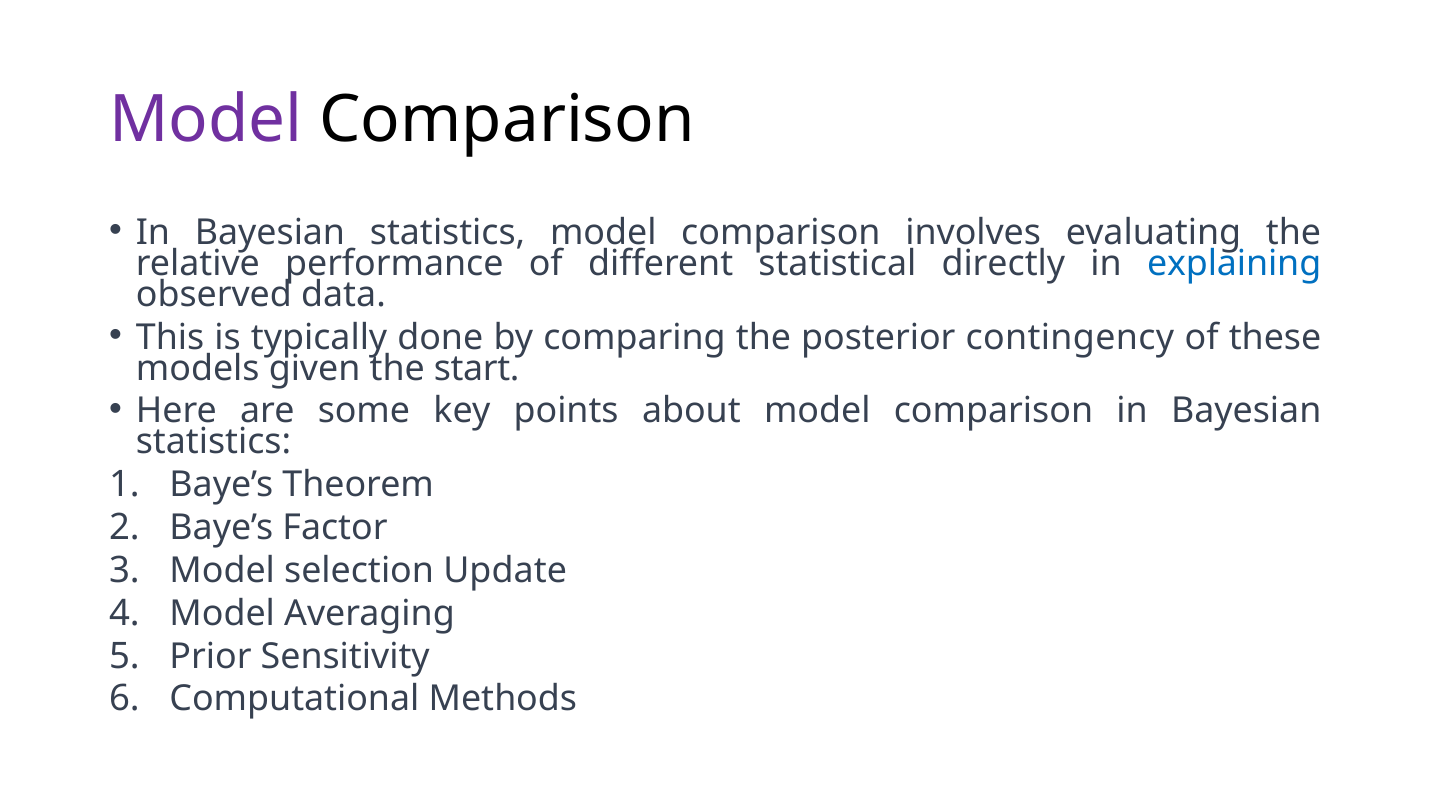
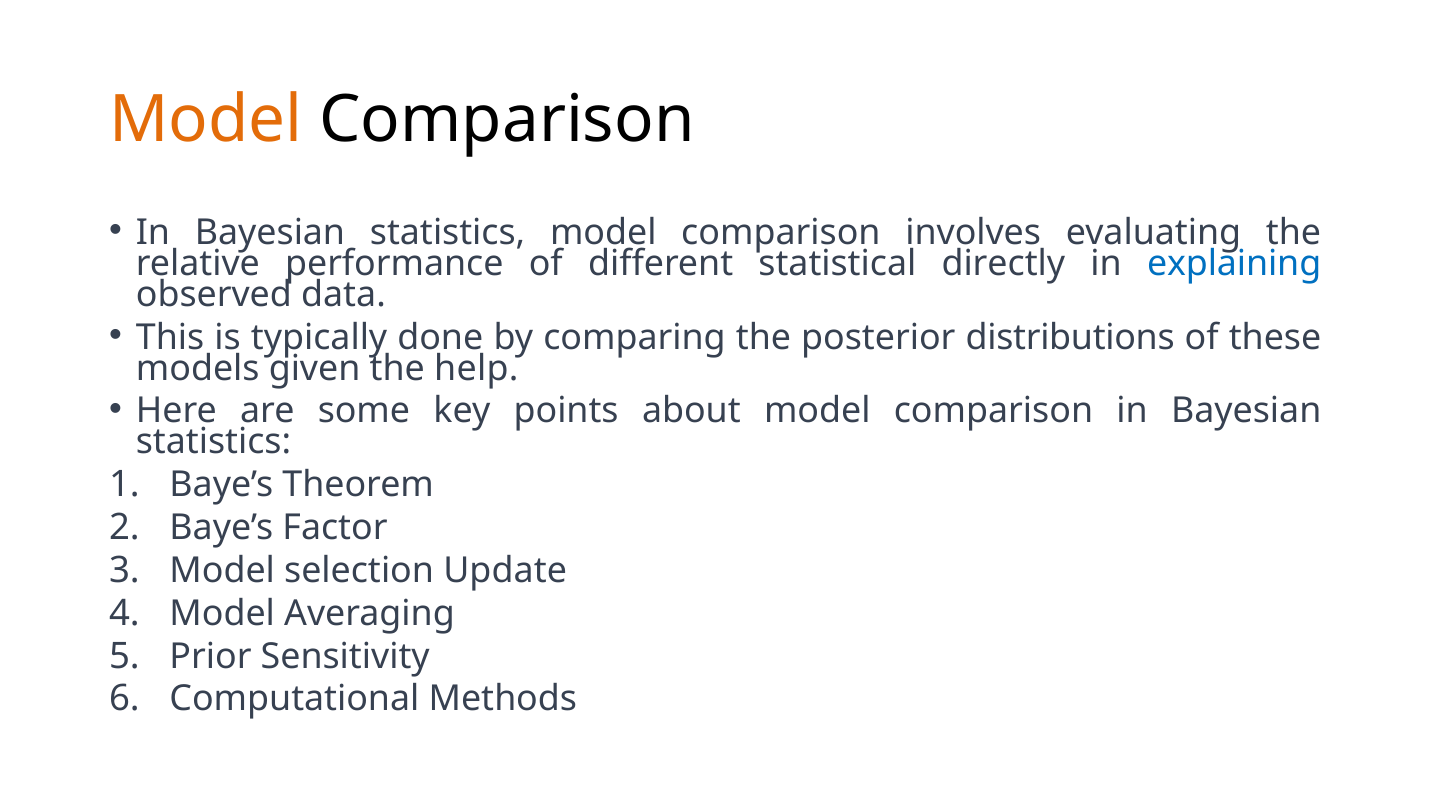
Model at (206, 120) colour: purple -> orange
contingency: contingency -> distributions
start: start -> help
